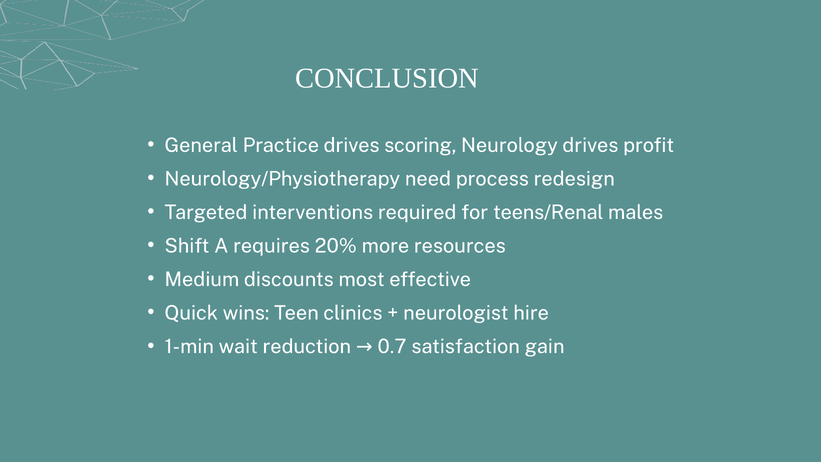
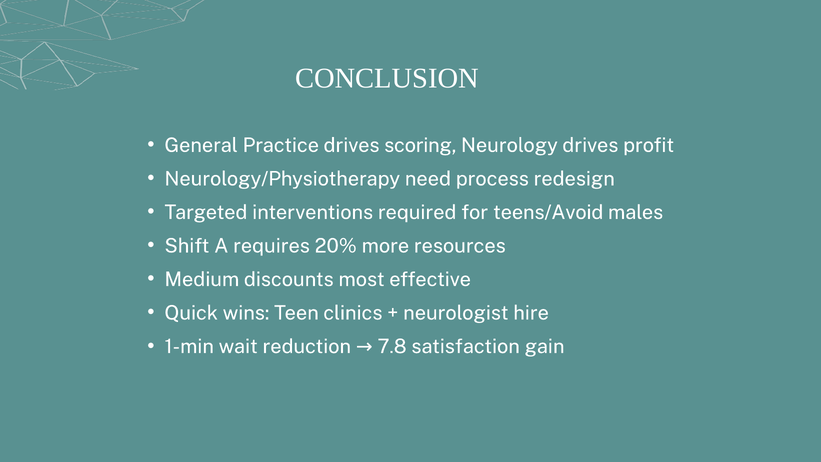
teens/Renal: teens/Renal -> teens/Avoid
0.7: 0.7 -> 7.8
